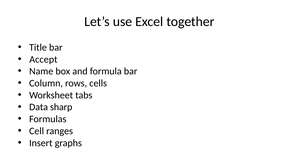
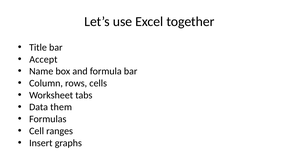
sharp: sharp -> them
